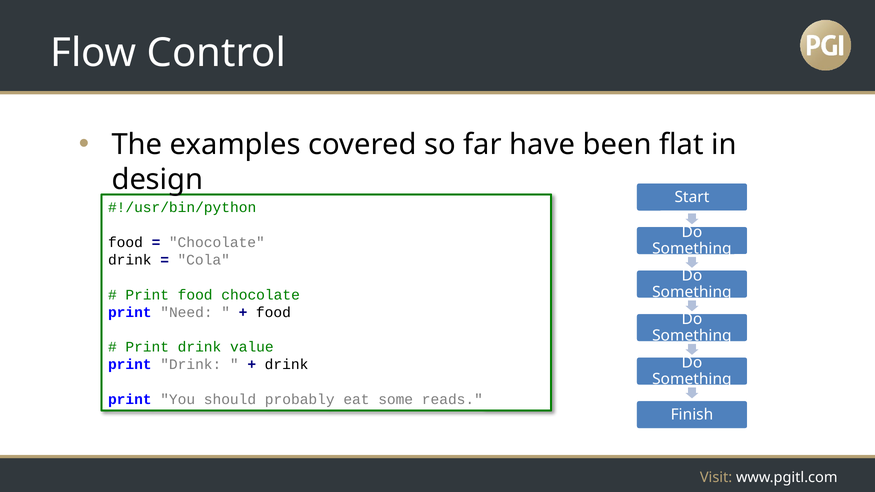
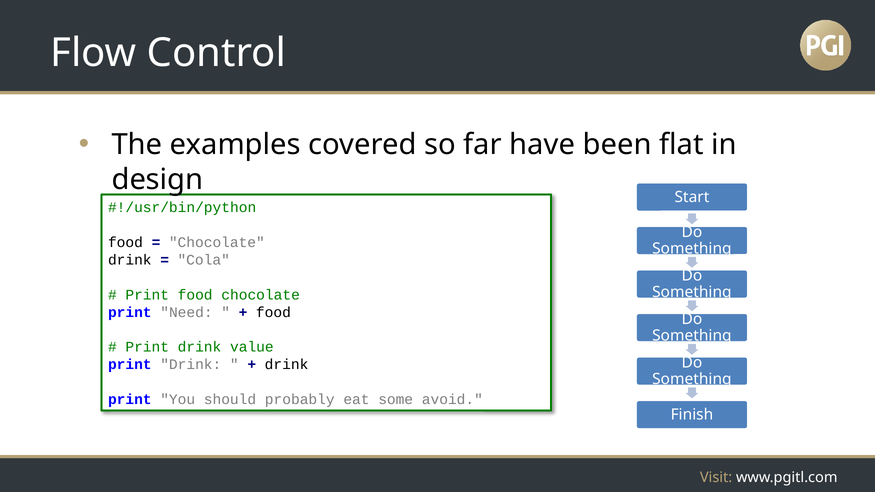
reads: reads -> avoid
